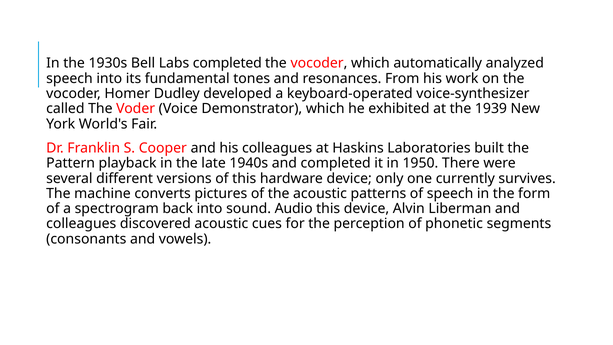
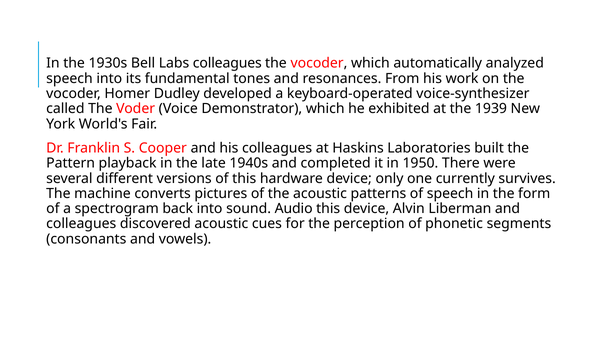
Labs completed: completed -> colleagues
